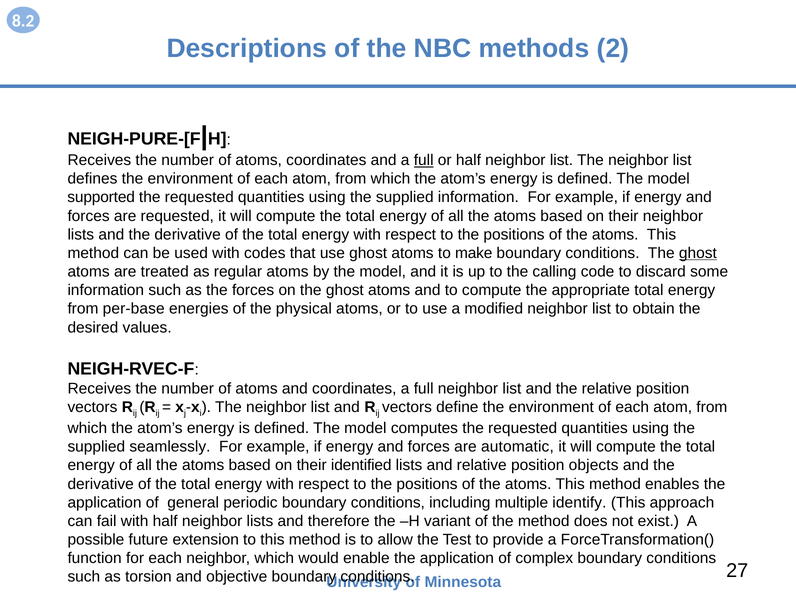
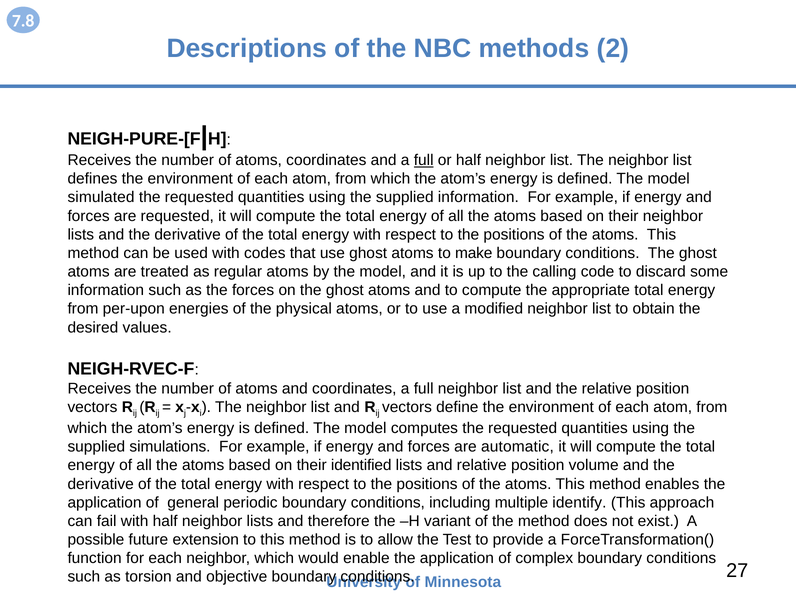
8.2: 8.2 -> 7.8
supported: supported -> simulated
ghost at (698, 253) underline: present -> none
per-base: per-base -> per-upon
seamlessly: seamlessly -> simulations
objects: objects -> volume
